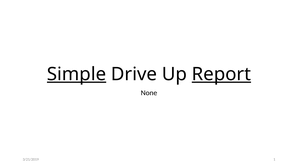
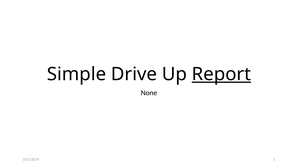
Simple underline: present -> none
